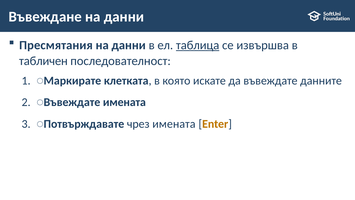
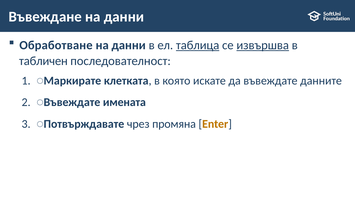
Пресмятания: Пресмятания -> Обработване
извършва underline: none -> present
чрез имената: имената -> промяна
